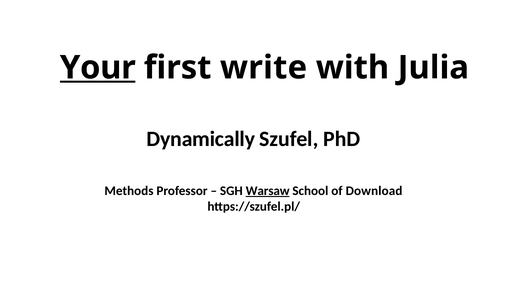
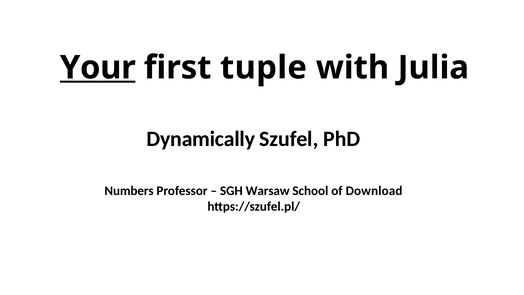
write: write -> tuple
Methods: Methods -> Numbers
Warsaw underline: present -> none
